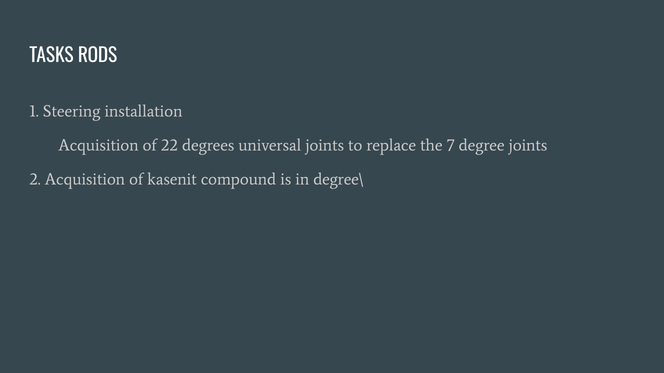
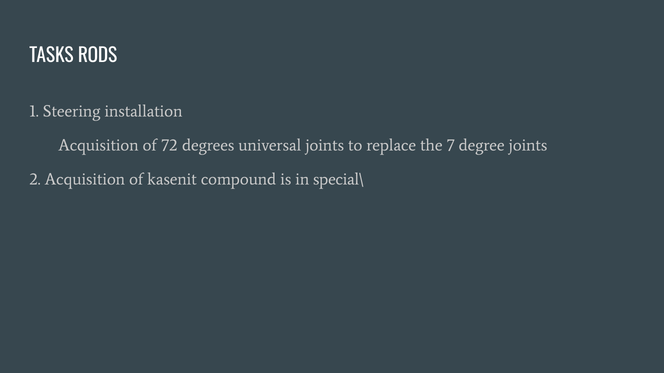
22: 22 -> 72
degree\: degree\ -> special\
